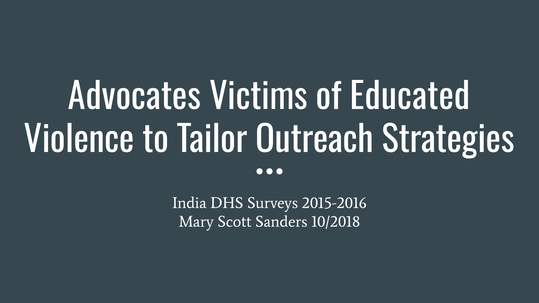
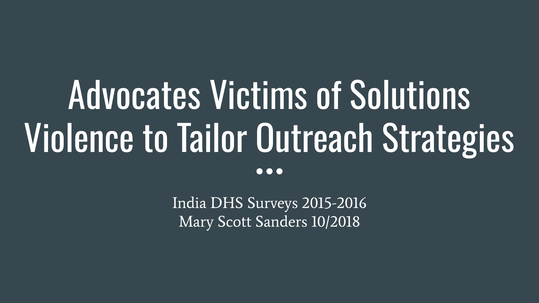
Educated: Educated -> Solutions
